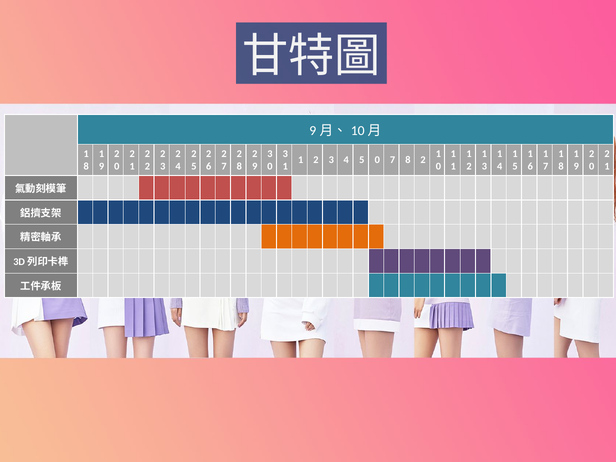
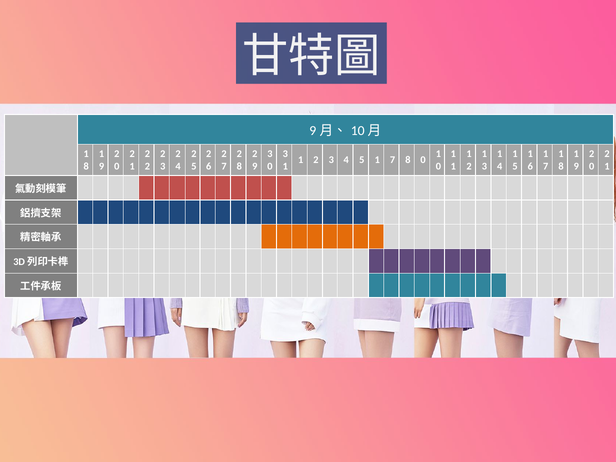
4 5 0: 0 -> 1
7 8 2: 2 -> 0
